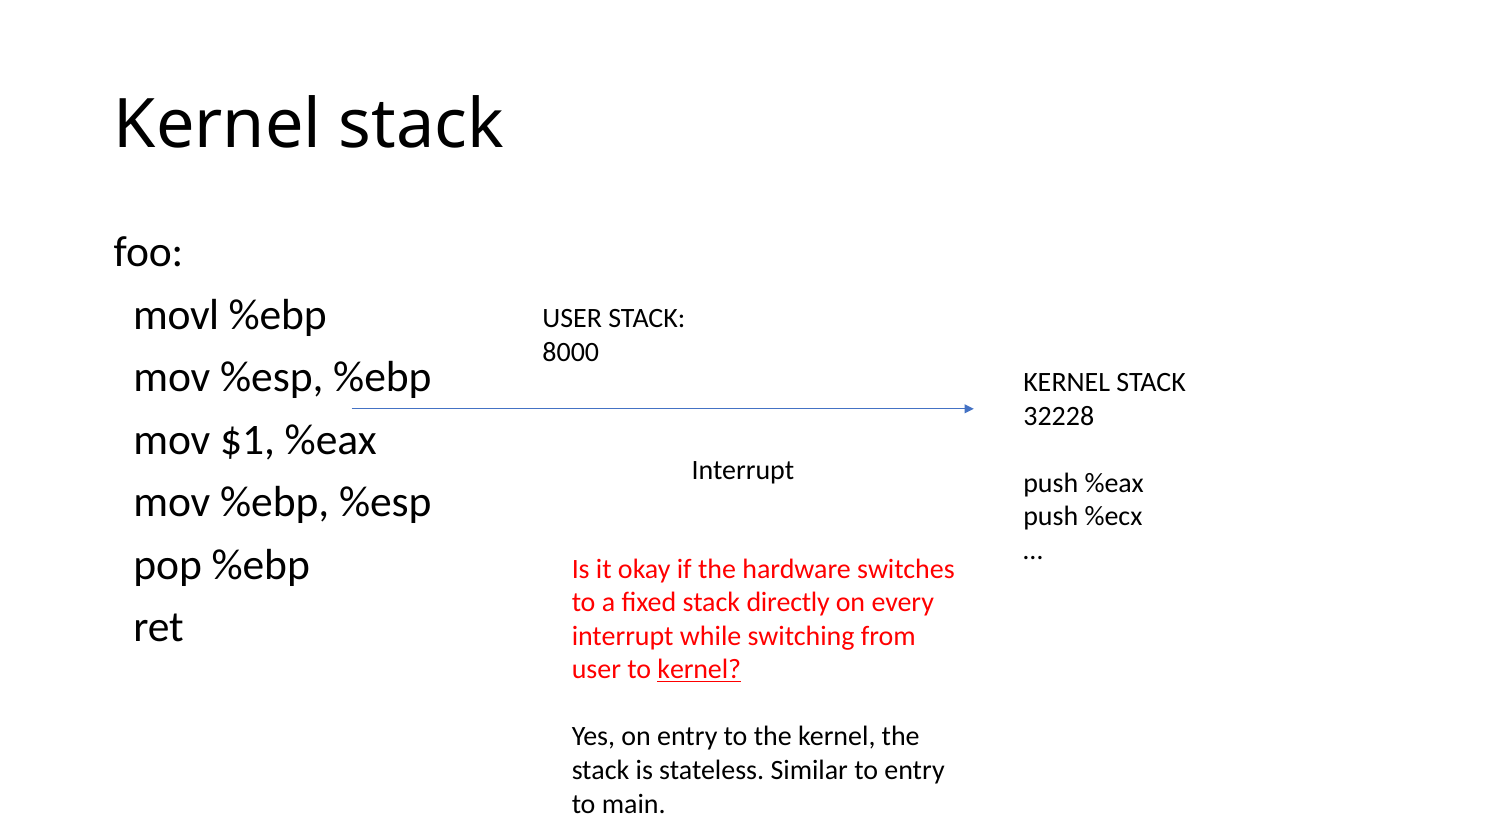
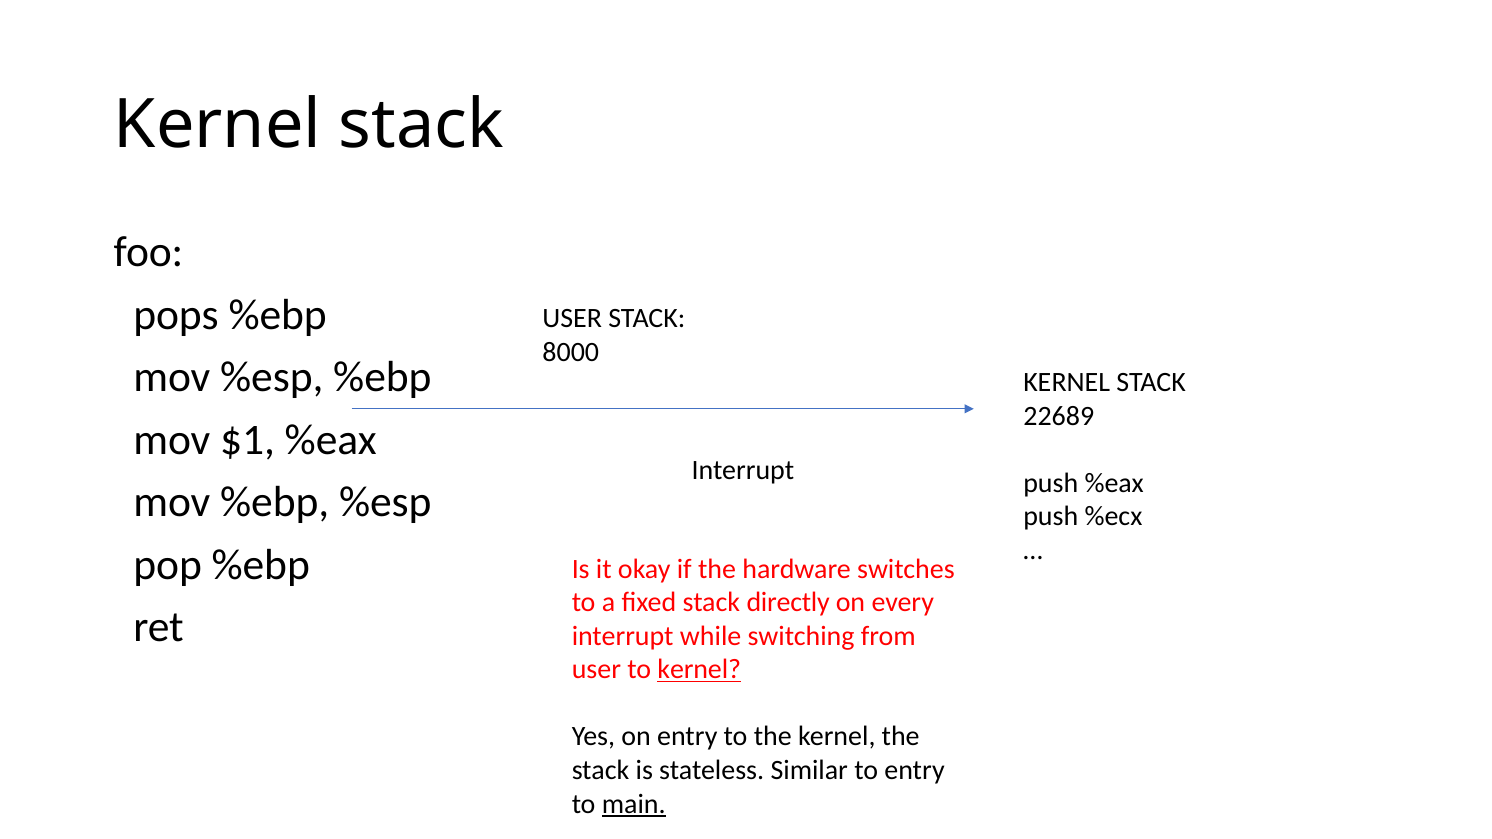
movl: movl -> pops
32228: 32228 -> 22689
main underline: none -> present
